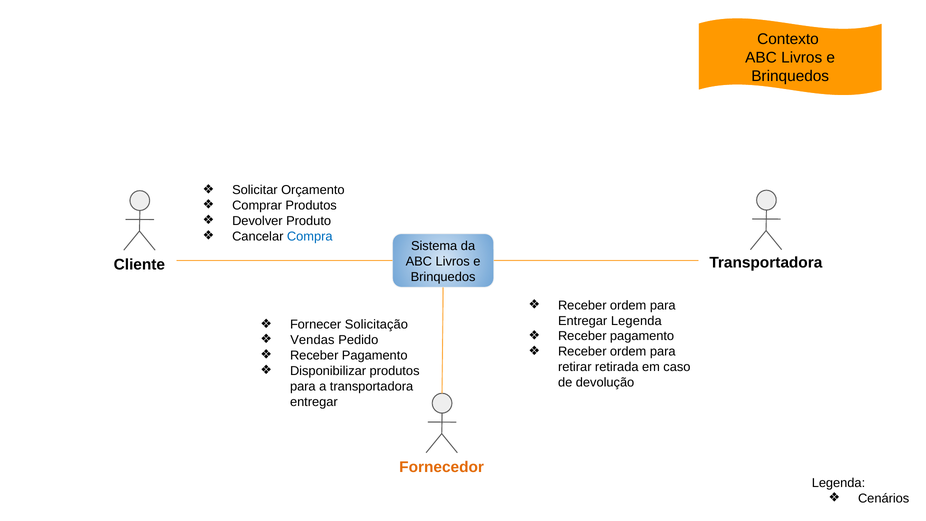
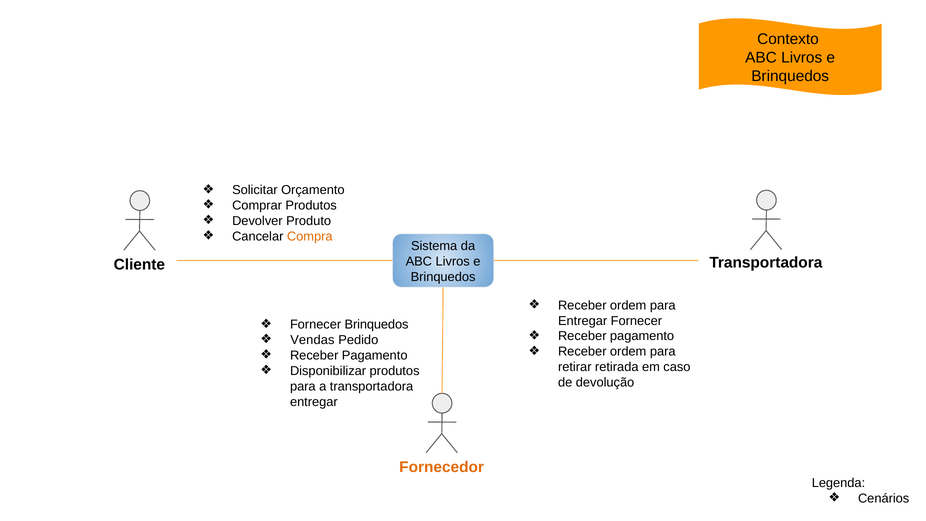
Compra colour: blue -> orange
Entregar Legenda: Legenda -> Fornecer
Fornecer Solicitação: Solicitação -> Brinquedos
